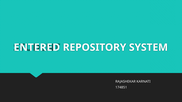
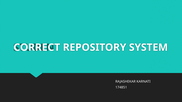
ENTERED: ENTERED -> CORRECT
